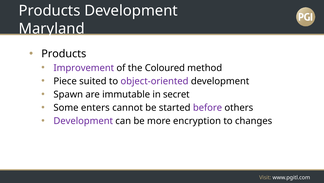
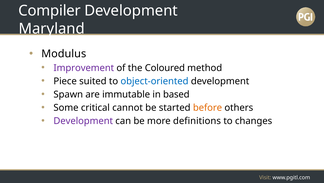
Products at (50, 11): Products -> Compiler
Products at (64, 54): Products -> Modulus
object-oriented colour: purple -> blue
secret: secret -> based
enters: enters -> critical
before colour: purple -> orange
encryption: encryption -> definitions
